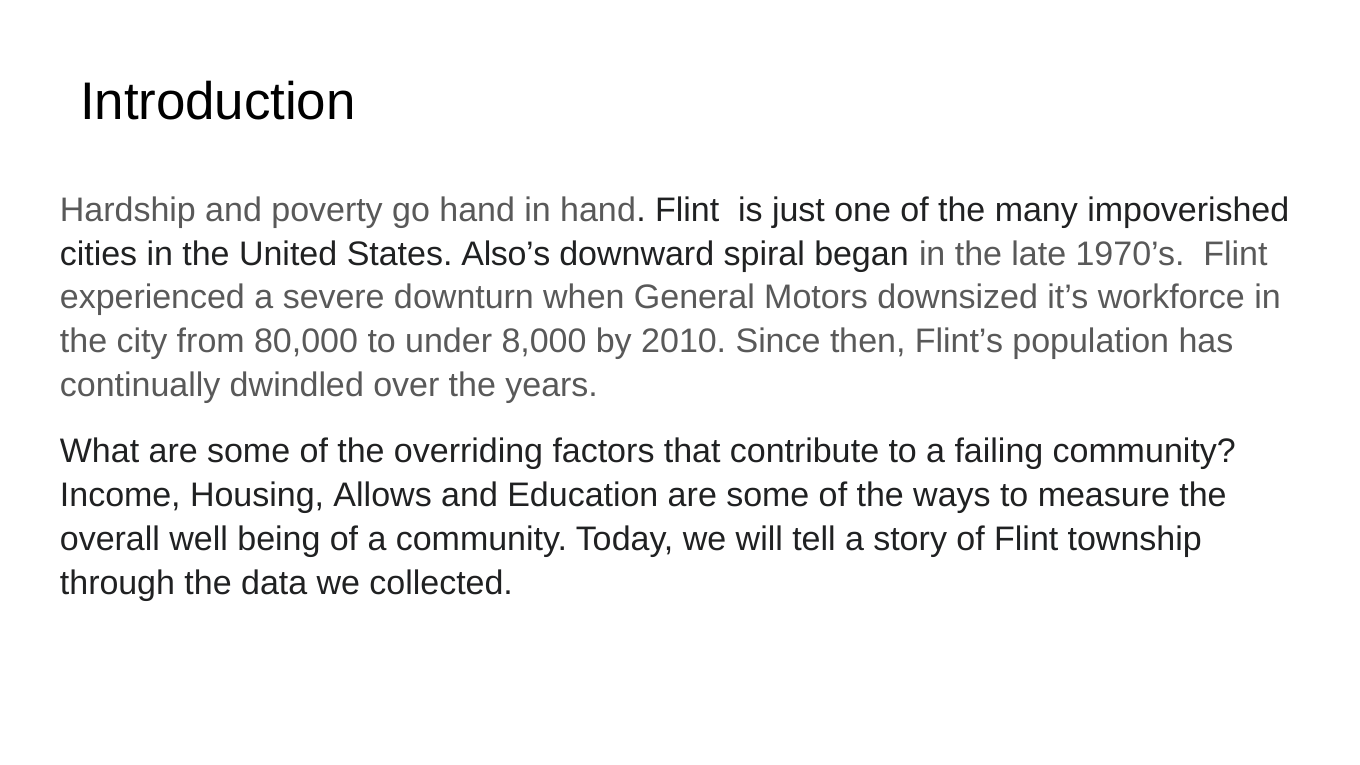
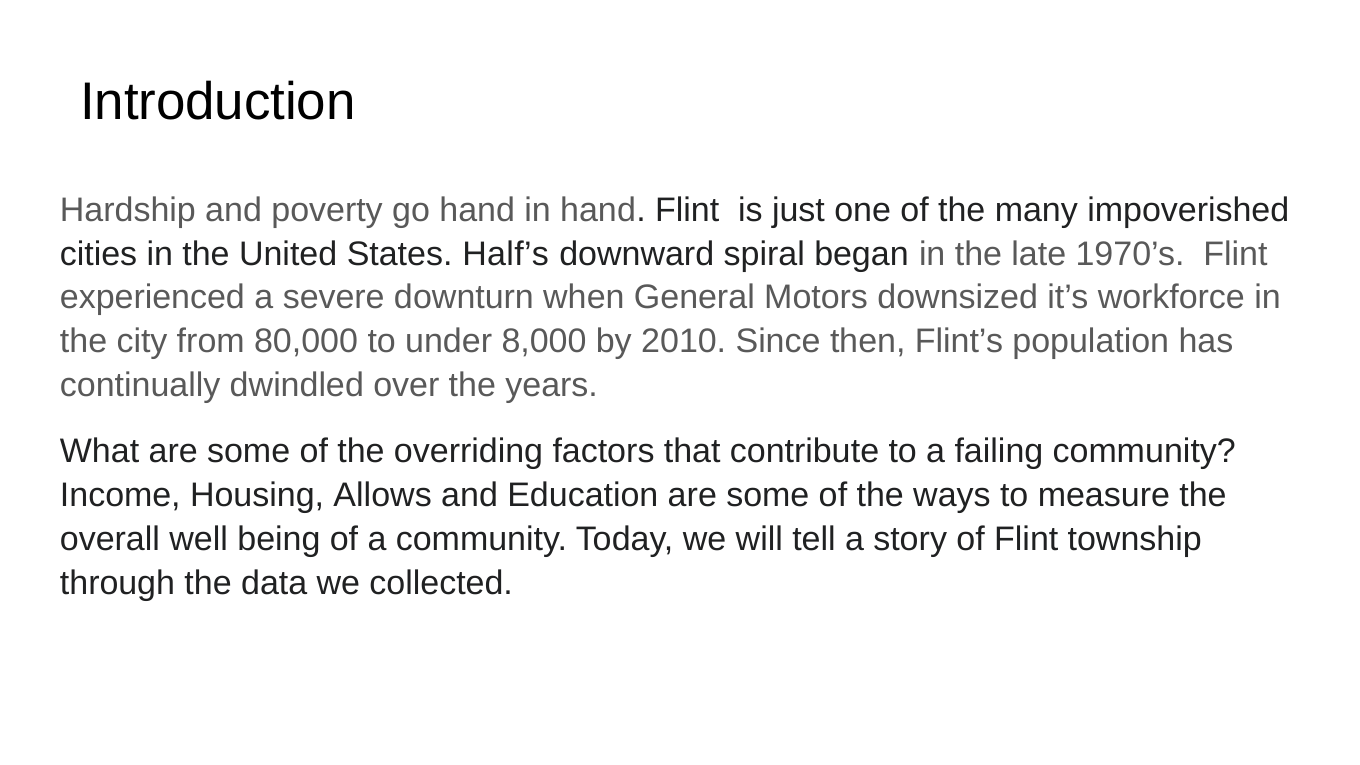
Also’s: Also’s -> Half’s
